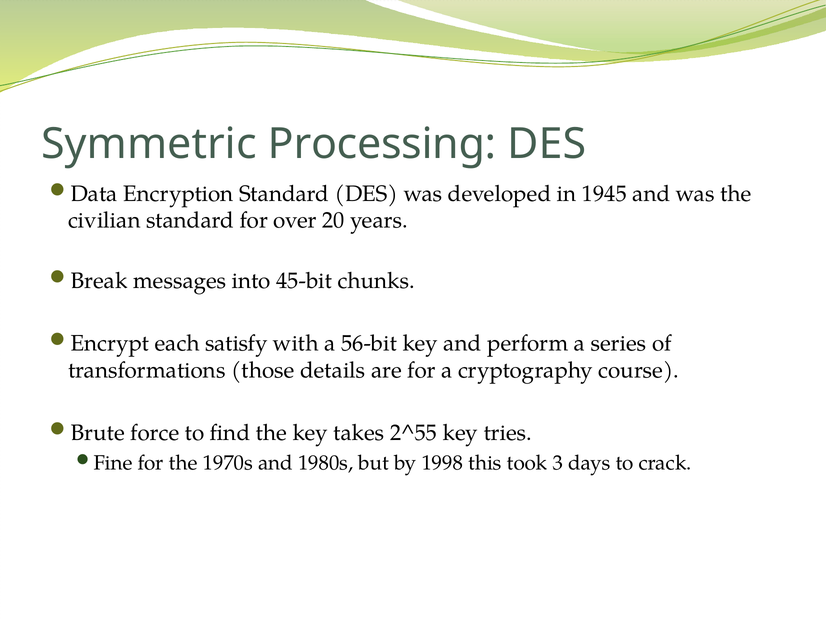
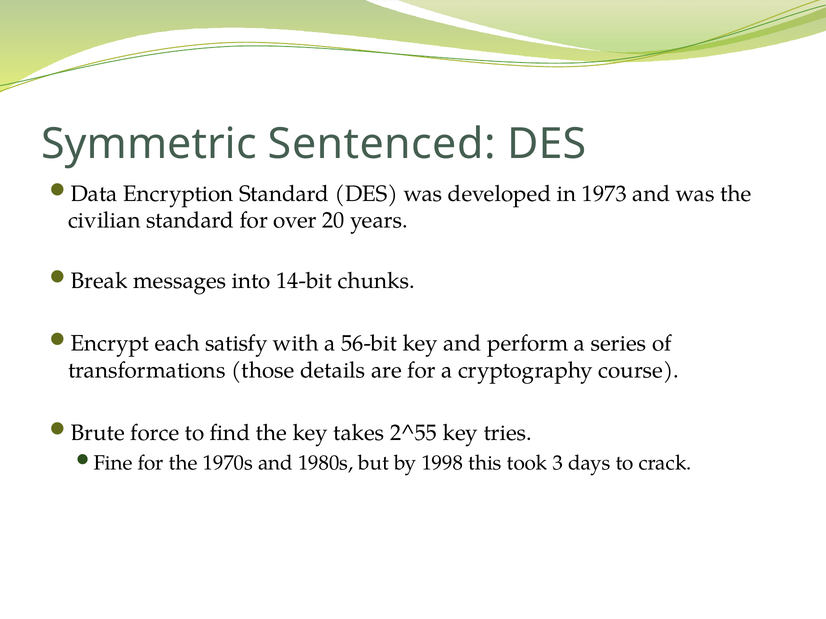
Processing: Processing -> Sentenced
1945: 1945 -> 1973
45-bit: 45-bit -> 14-bit
